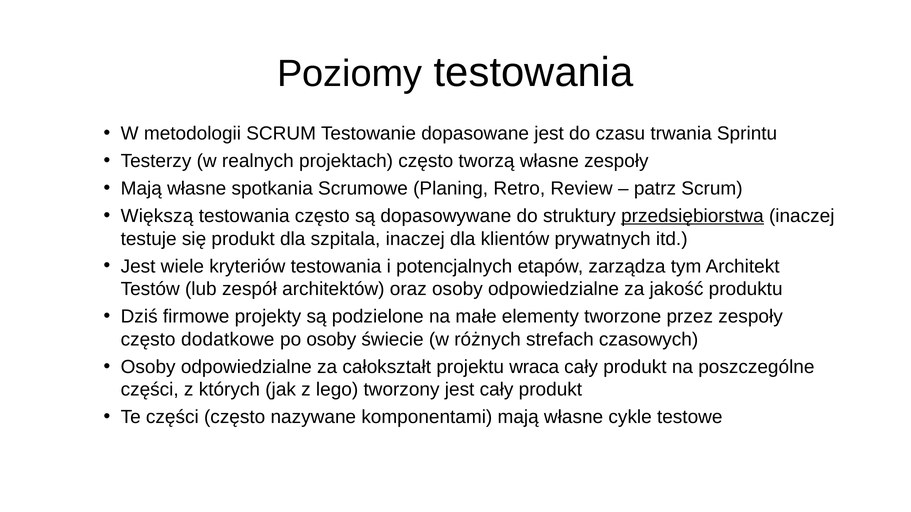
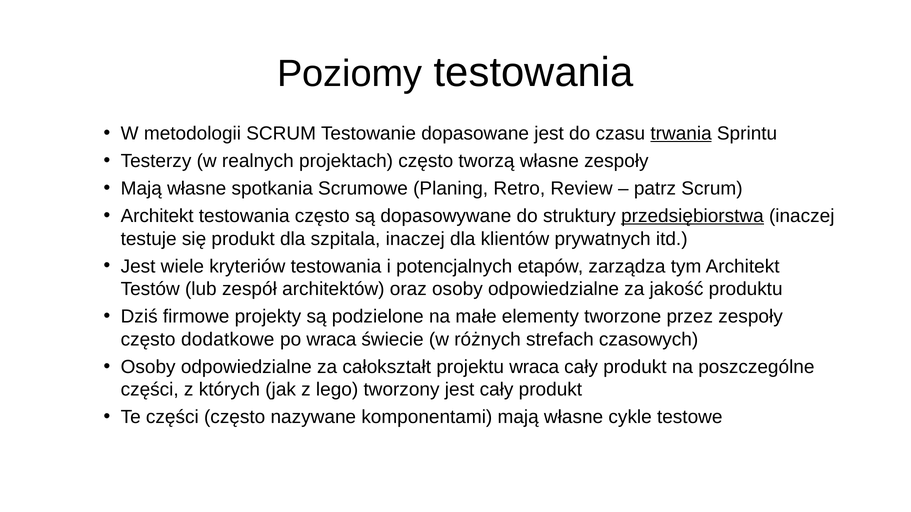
trwania underline: none -> present
Większą at (157, 216): Większą -> Architekt
po osoby: osoby -> wraca
